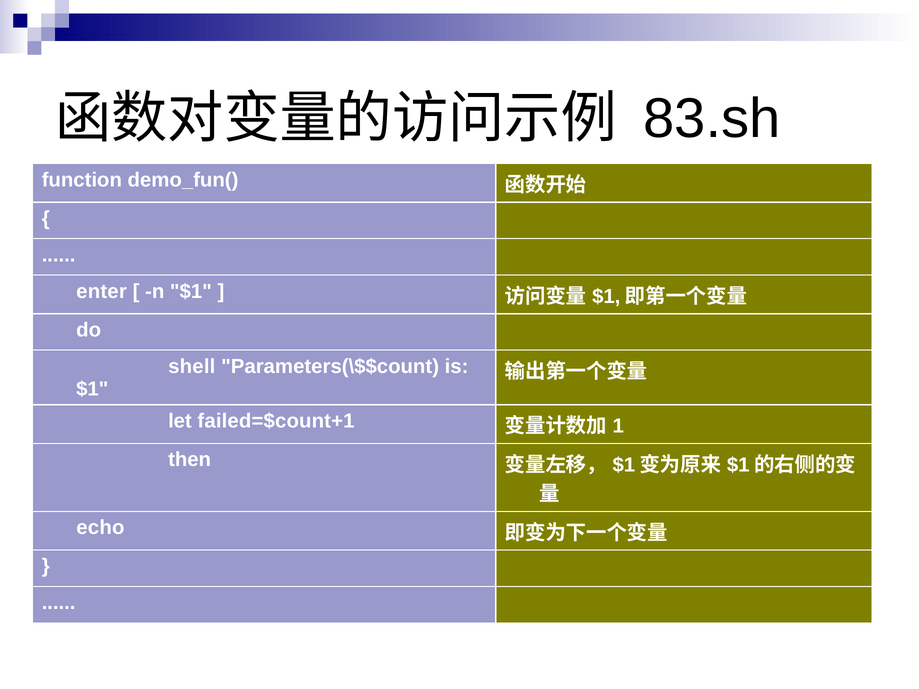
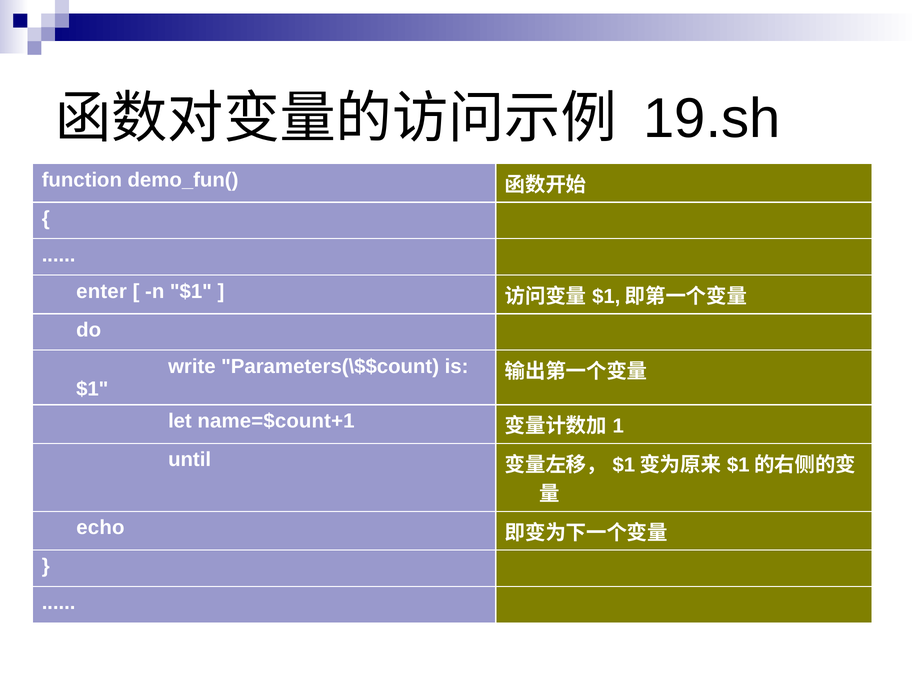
83.sh: 83.sh -> 19.sh
shell: shell -> write
failed=$count+1: failed=$count+1 -> name=$count+1
then: then -> until
